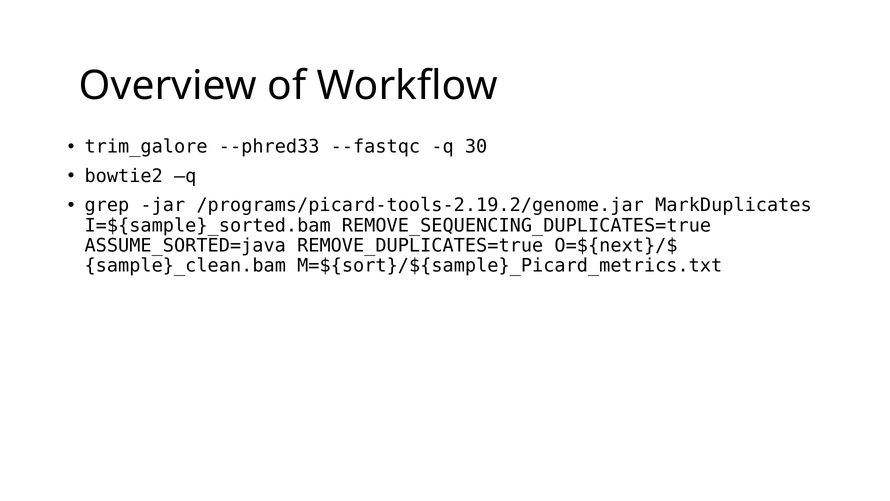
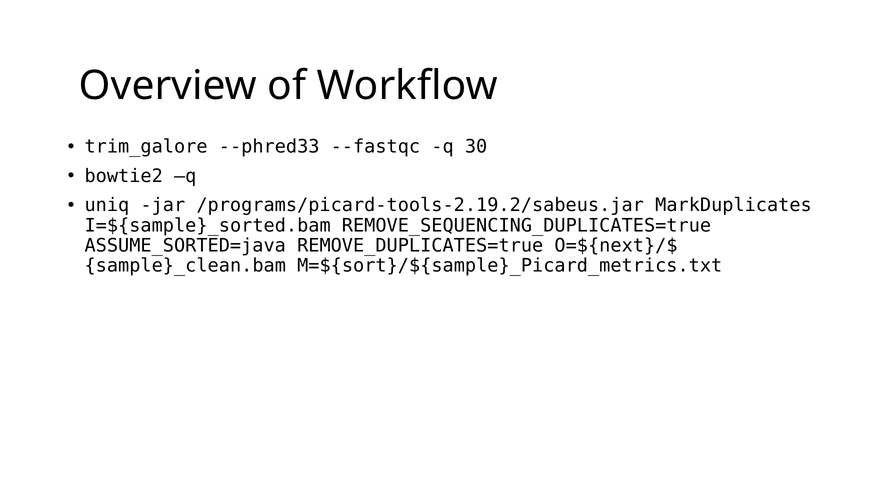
grep: grep -> uniq
/programs/picard-tools-2.19.2/genome.jar: /programs/picard-tools-2.19.2/genome.jar -> /programs/picard-tools-2.19.2/sabeus.jar
